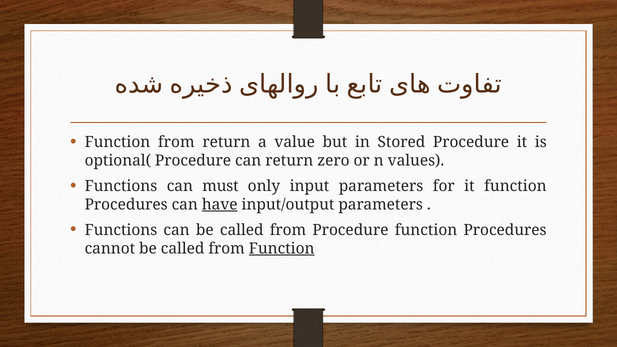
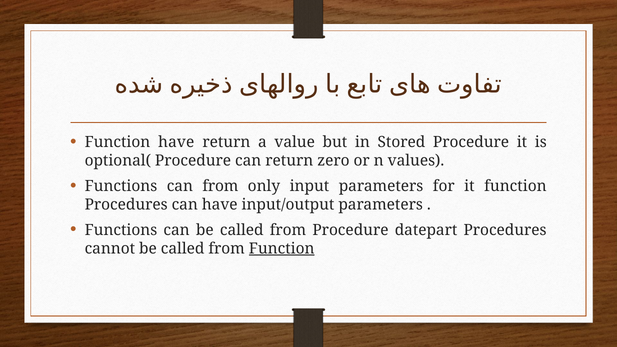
Function from: from -> have
can must: must -> from
have at (220, 205) underline: present -> none
Procedure function: function -> datepart
